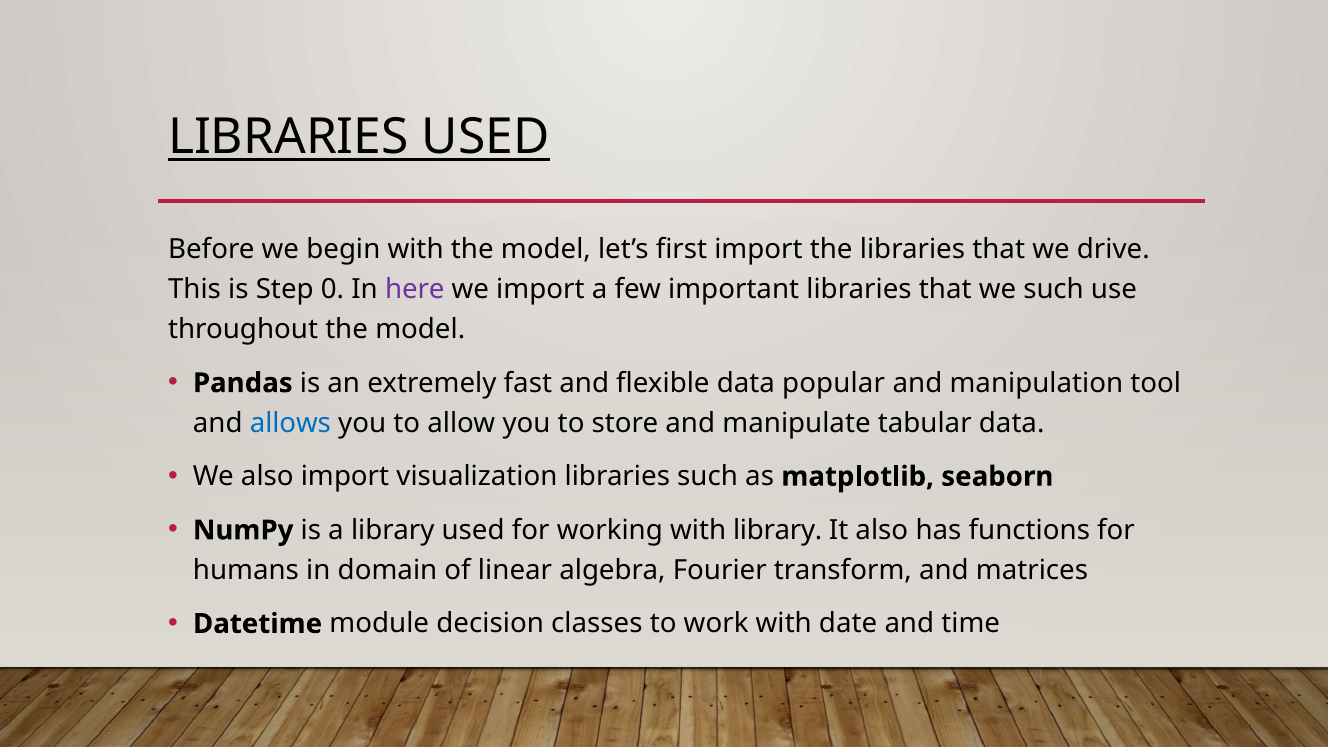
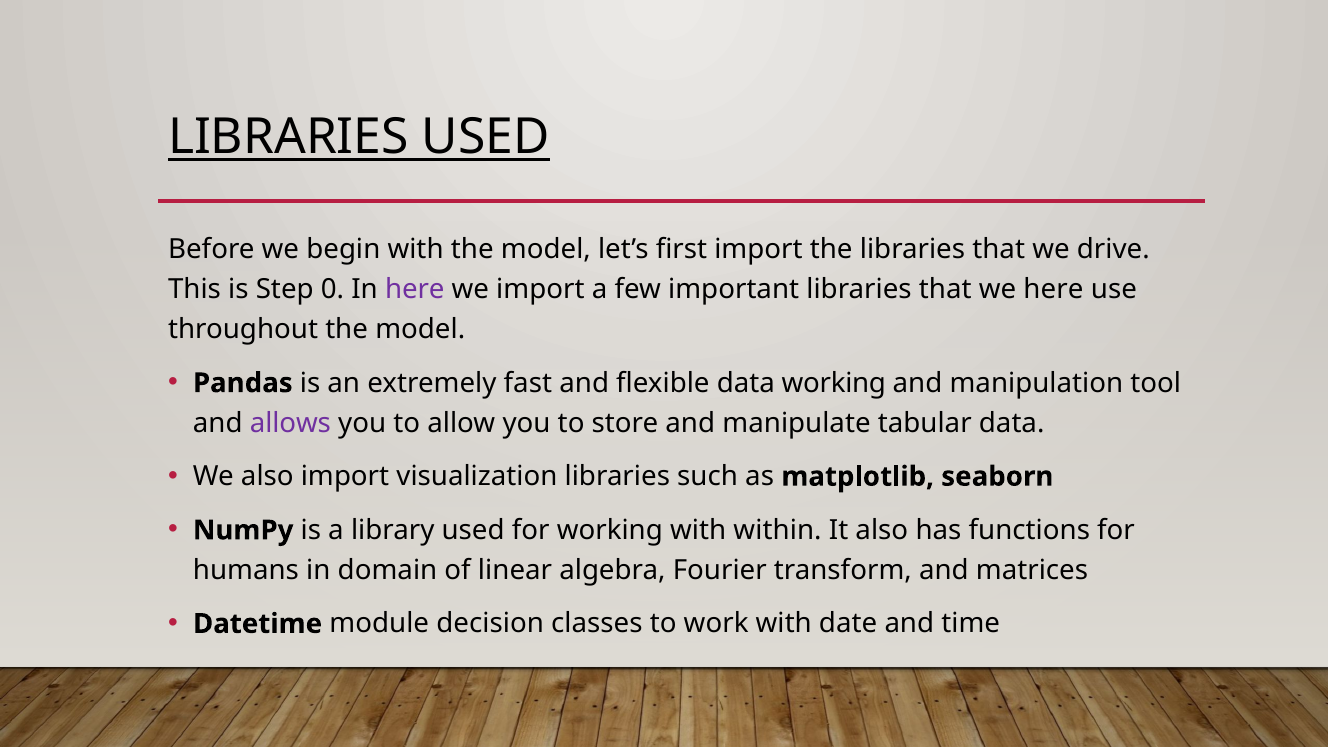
we such: such -> here
data popular: popular -> working
allows colour: blue -> purple
with library: library -> within
